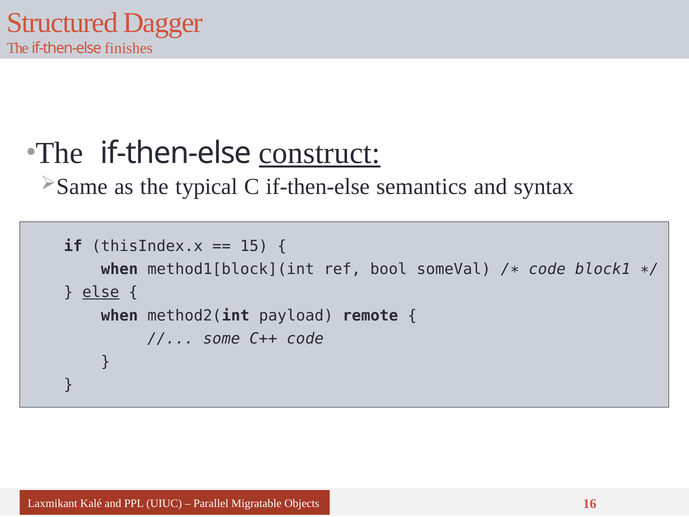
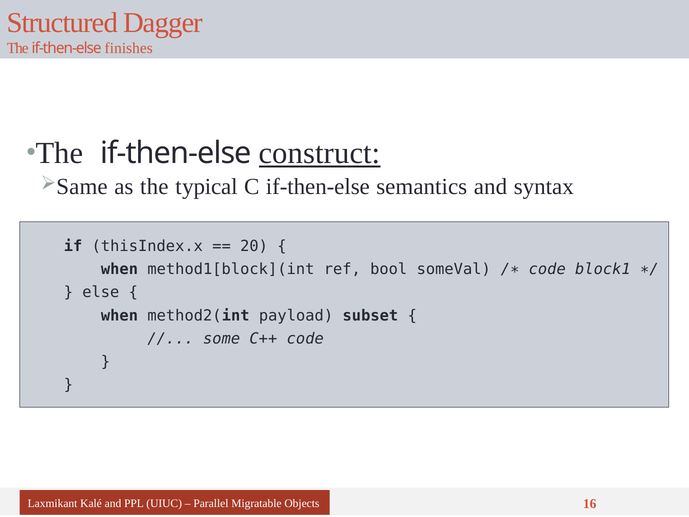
15: 15 -> 20
else underline: present -> none
remote: remote -> subset
